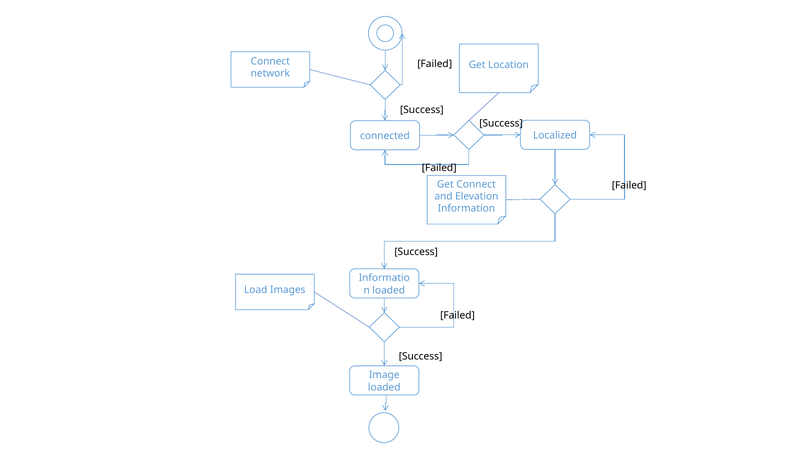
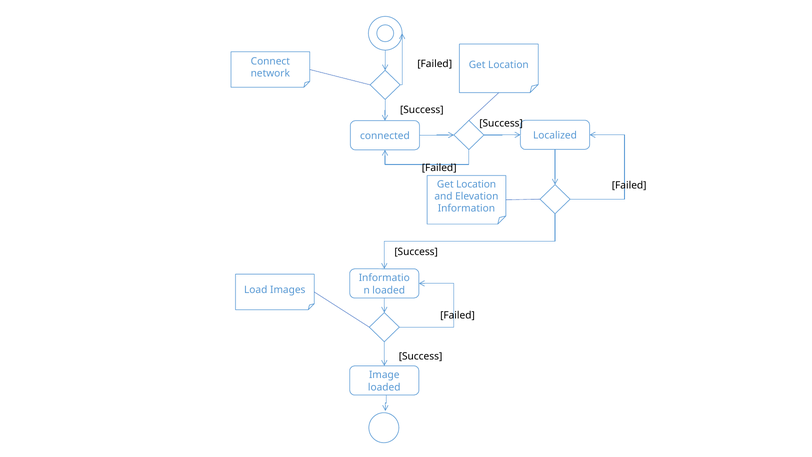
Connect at (476, 184): Connect -> Location
